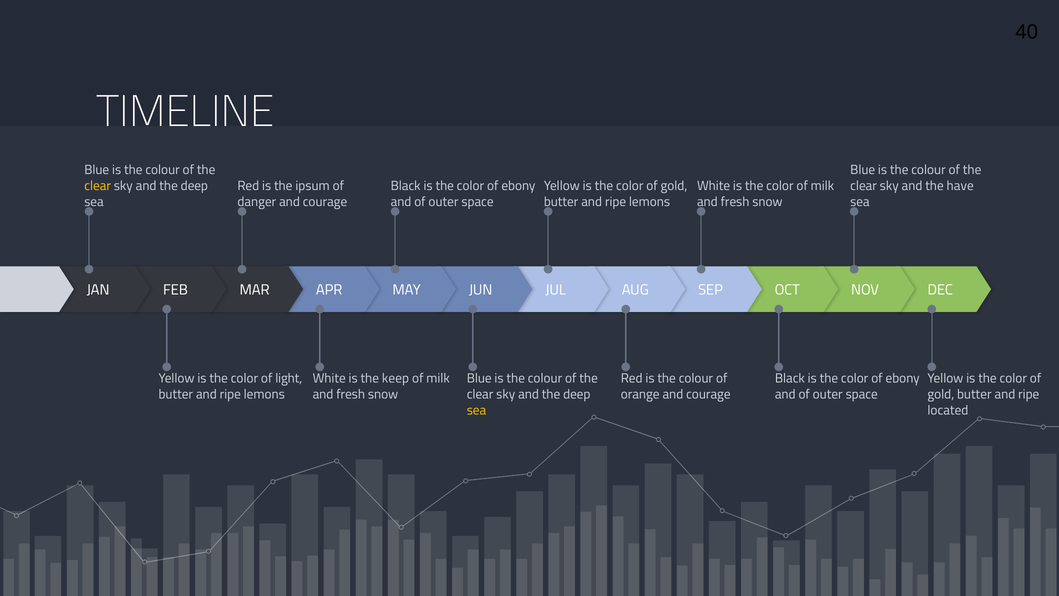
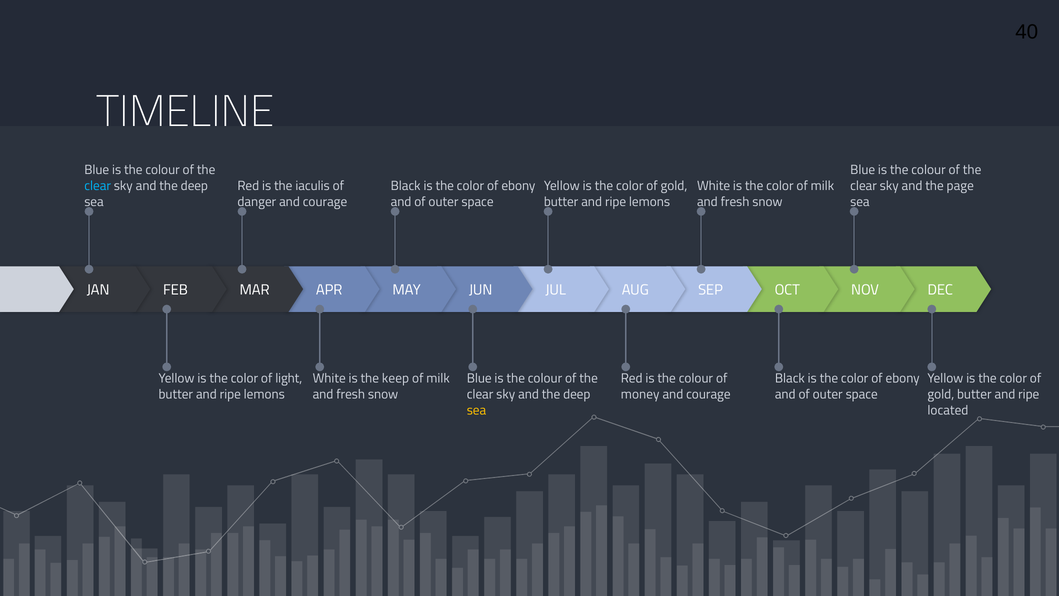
clear at (98, 186) colour: yellow -> light blue
ipsum: ipsum -> iaculis
have: have -> page
orange: orange -> money
